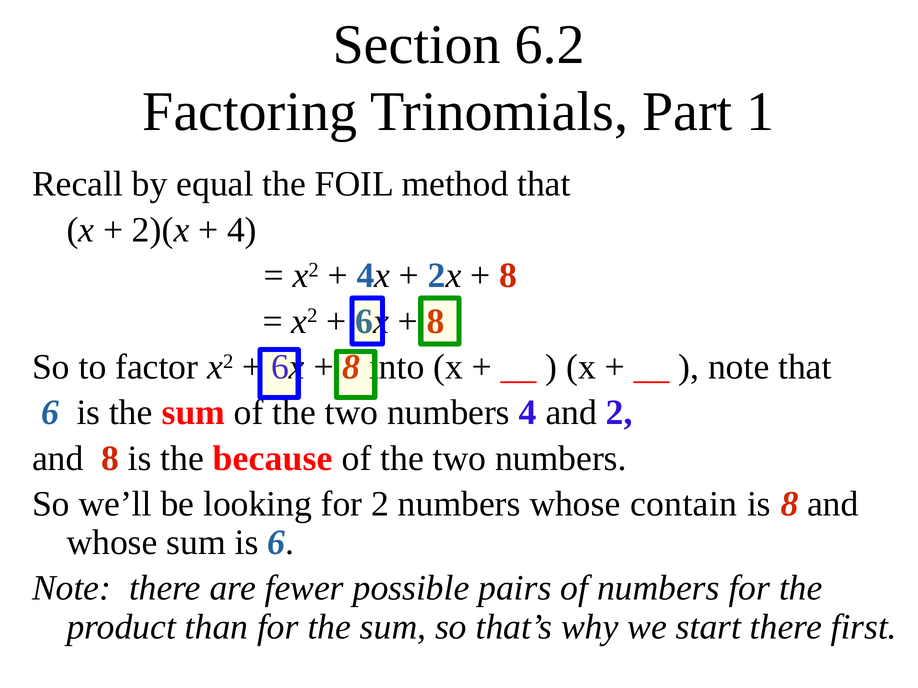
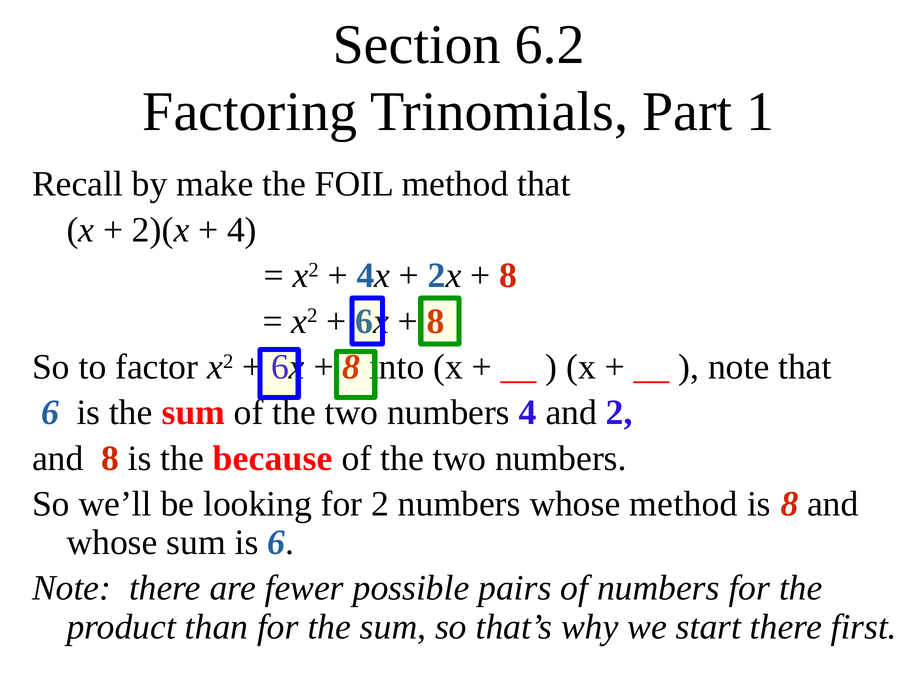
equal: equal -> make
whose contain: contain -> method
